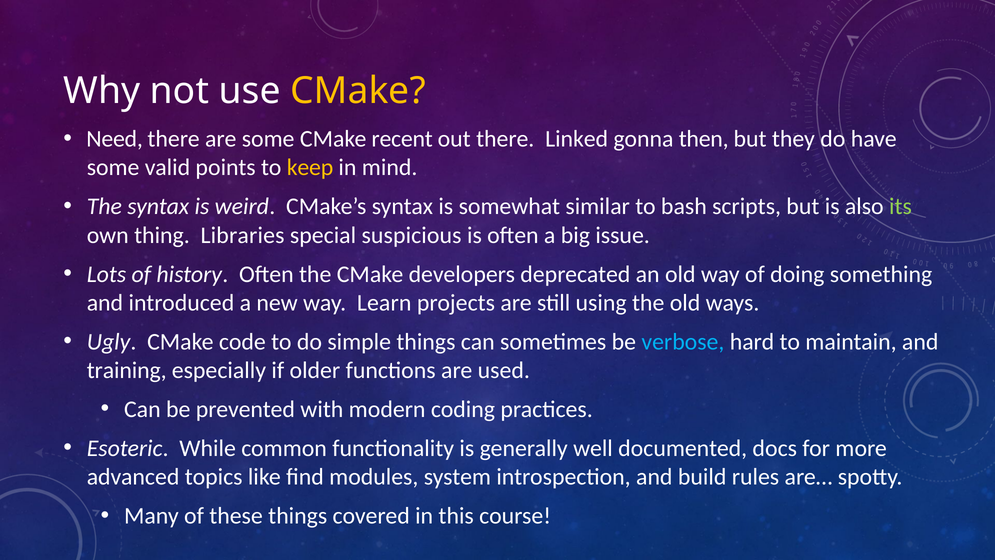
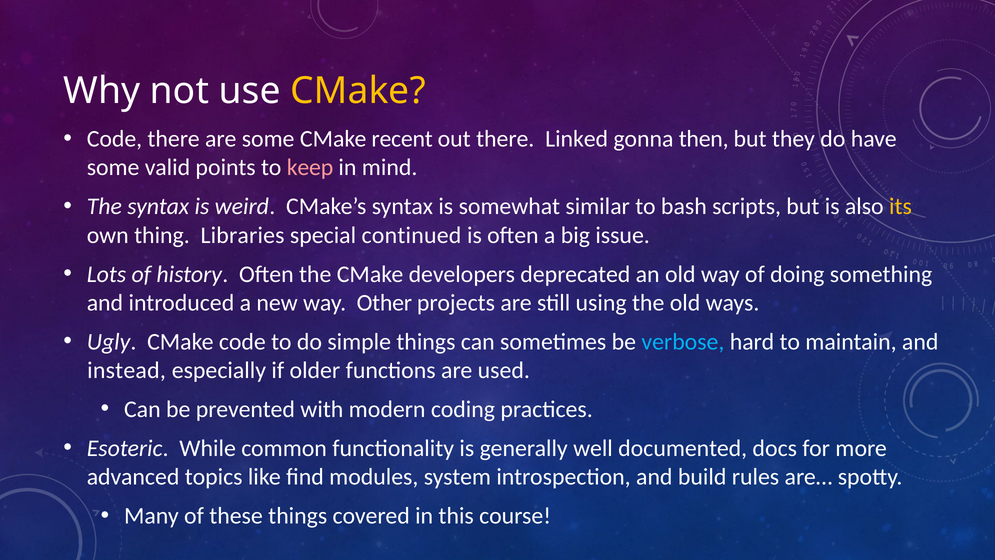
Need at (115, 139): Need -> Code
keep colour: yellow -> pink
its colour: light green -> yellow
suspicious: suspicious -> continued
Learn: Learn -> Other
training: training -> instead
